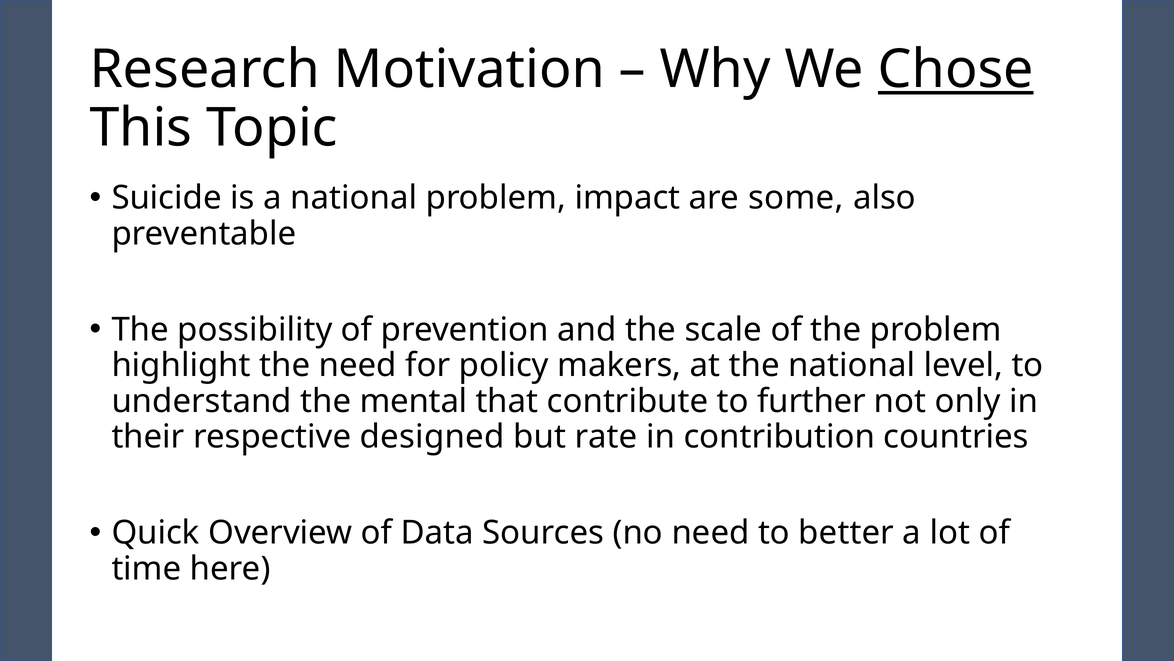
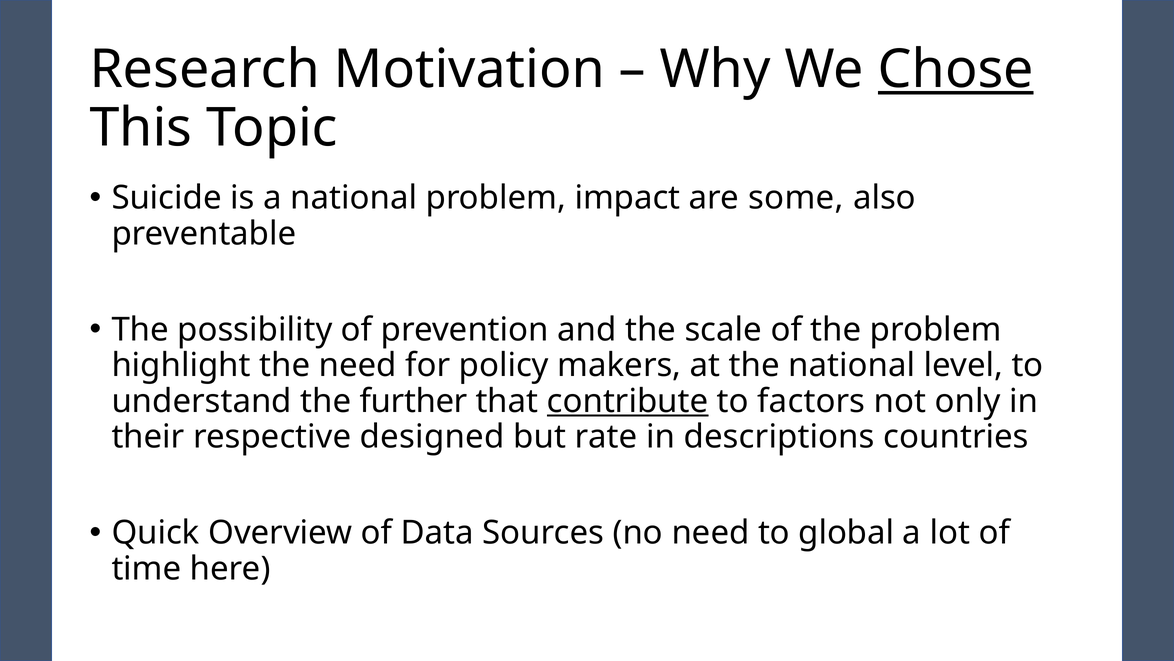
mental: mental -> further
contribute underline: none -> present
further: further -> factors
contribution: contribution -> descriptions
better: better -> global
